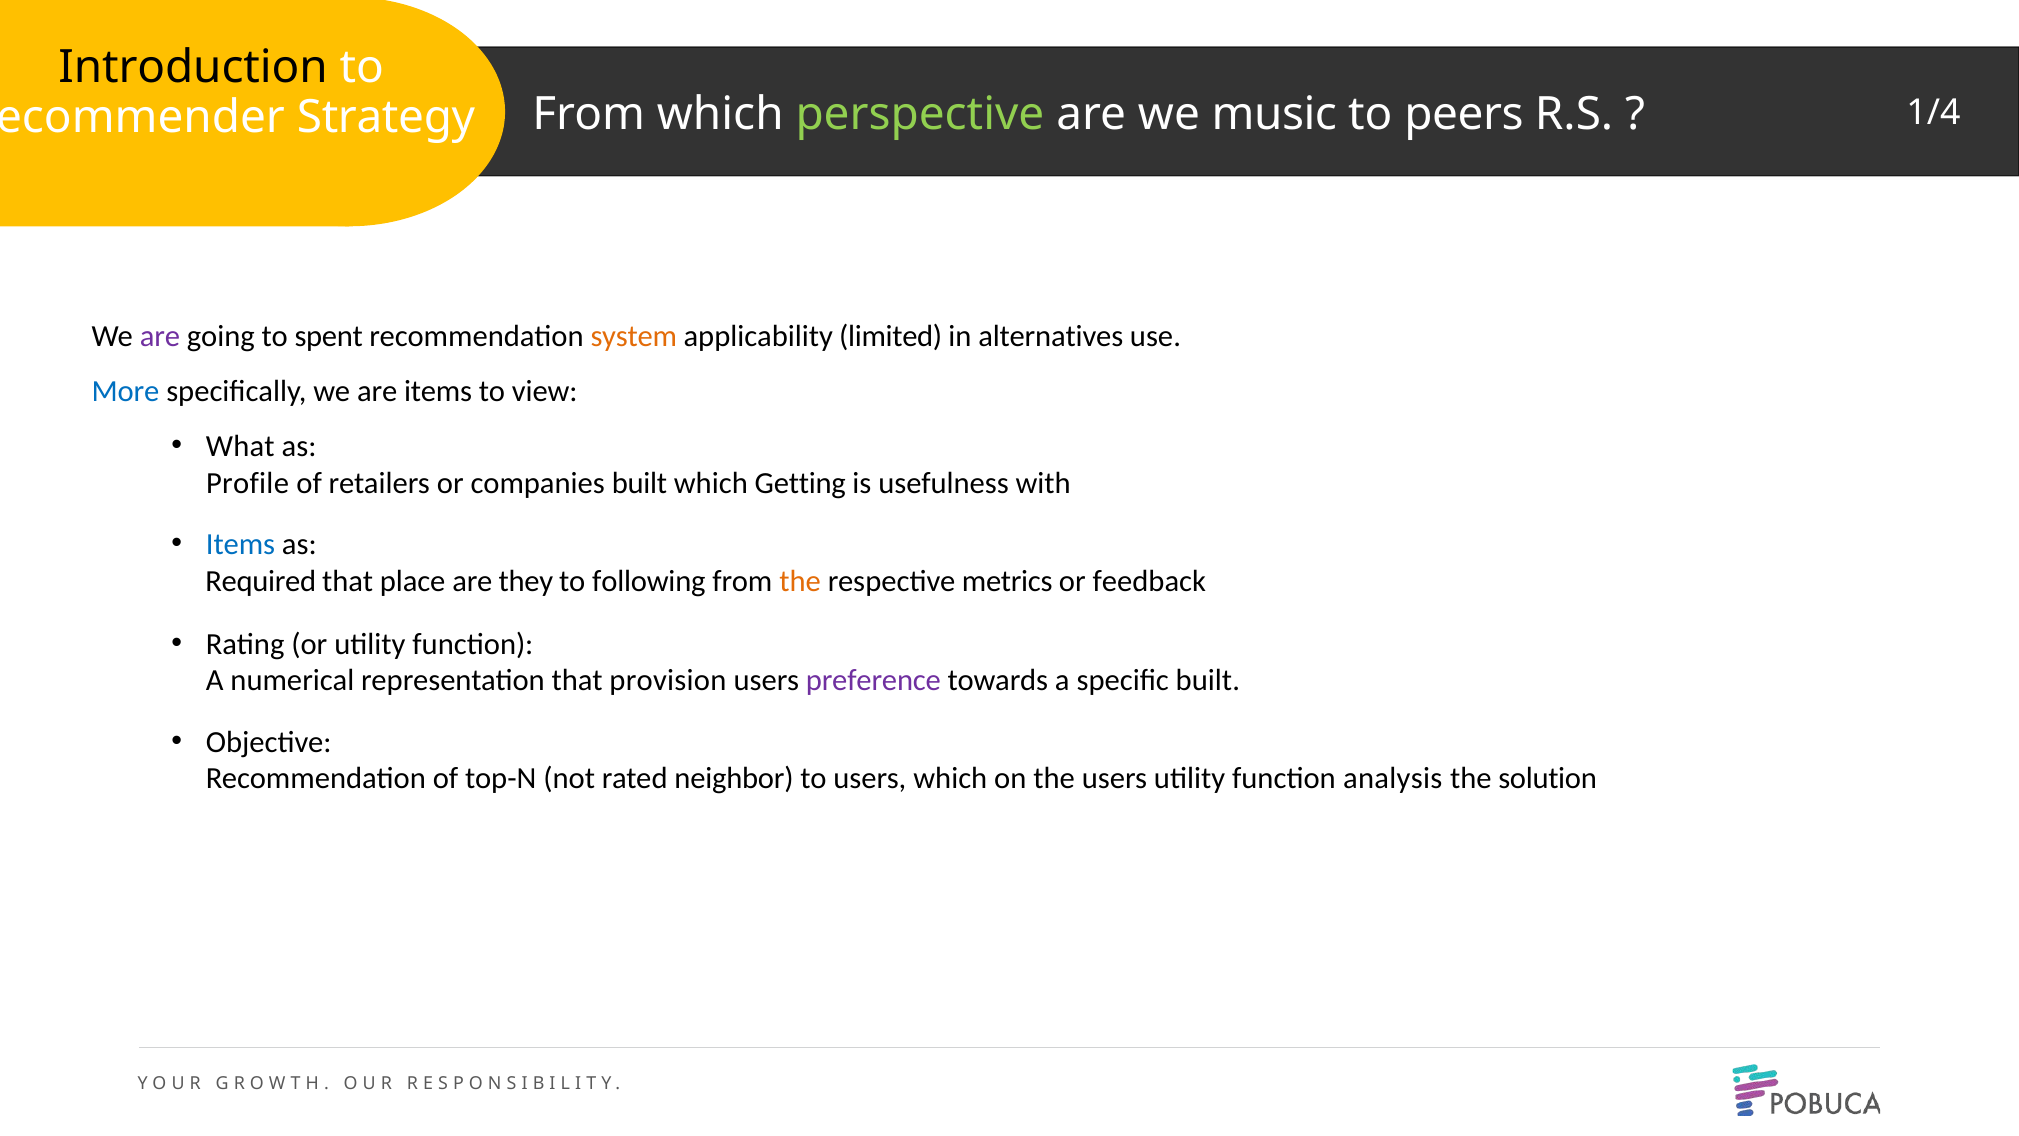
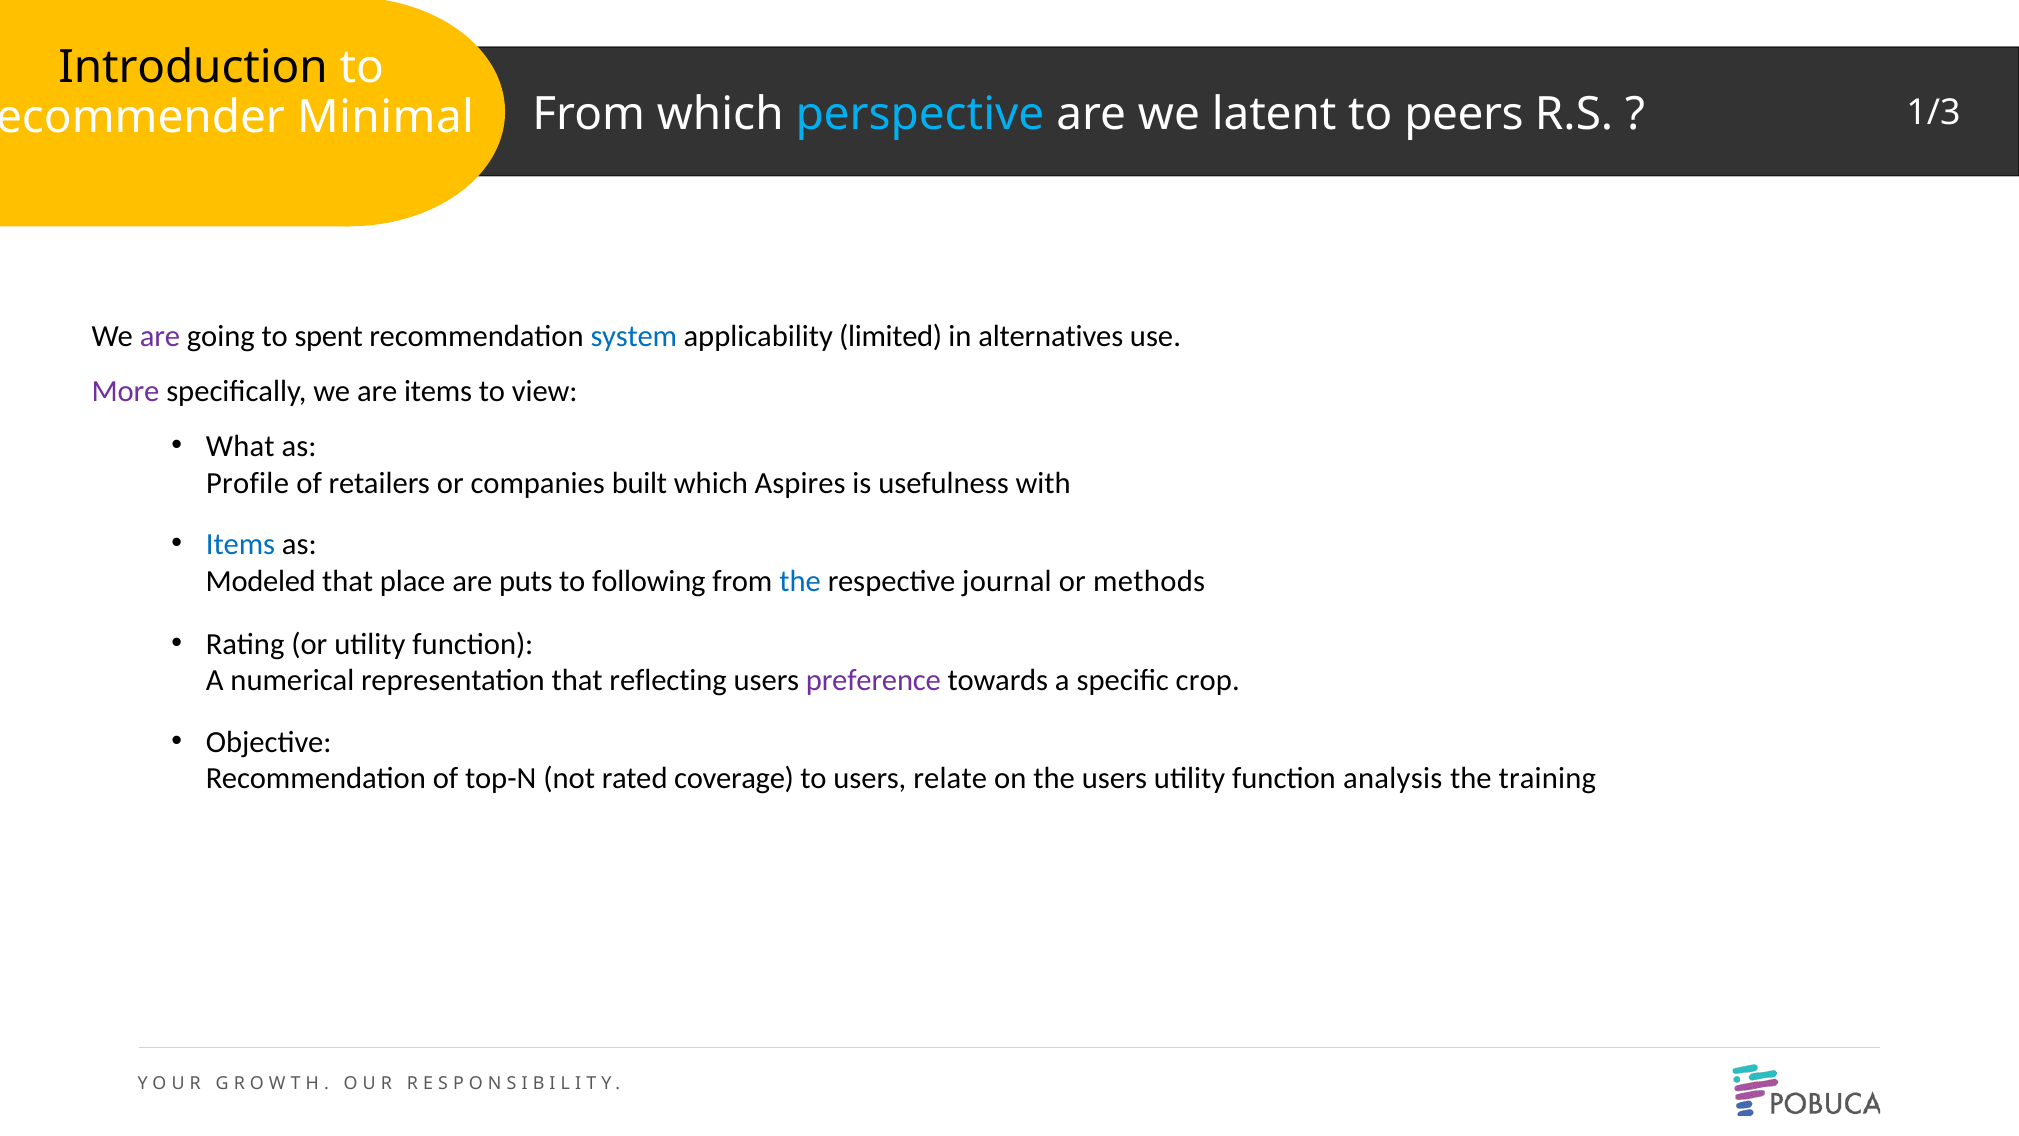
1/4: 1/4 -> 1/3
Strategy: Strategy -> Minimal
perspective colour: light green -> light blue
music: music -> latent
system colour: orange -> blue
More colour: blue -> purple
Getting: Getting -> Aspires
Required: Required -> Modeled
they: they -> puts
the at (800, 581) colour: orange -> blue
metrics: metrics -> journal
feedback: feedback -> methods
provision: provision -> reflecting
specific built: built -> crop
neighbor: neighbor -> coverage
users which: which -> relate
solution: solution -> training
